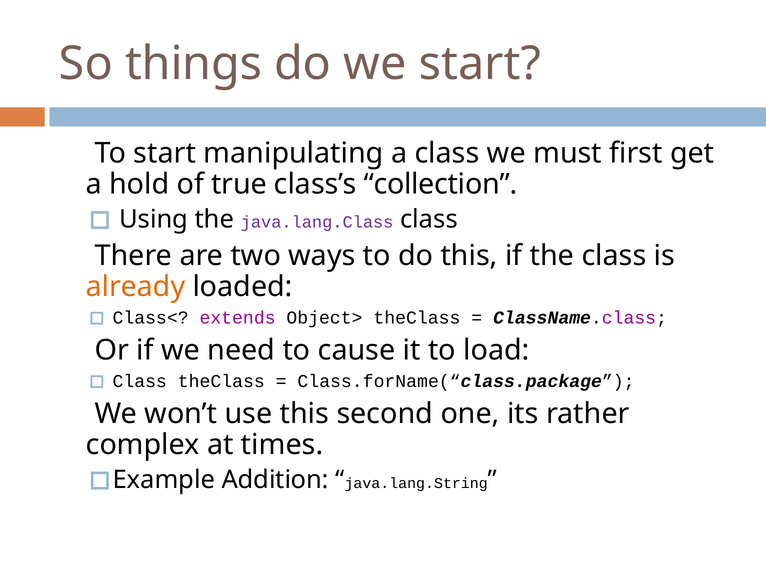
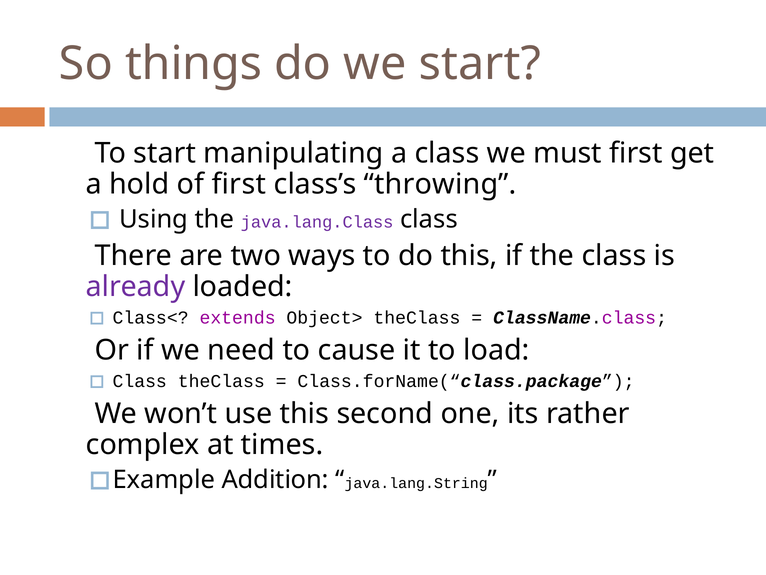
of true: true -> first
collection: collection -> throwing
already colour: orange -> purple
